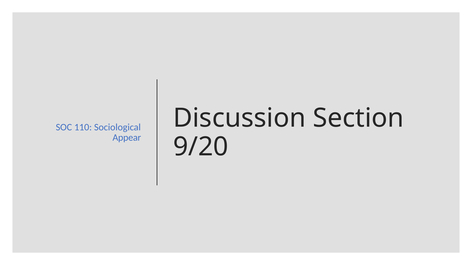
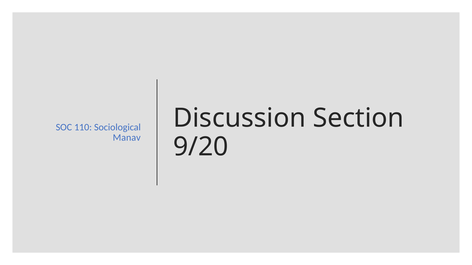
Appear: Appear -> Manav
